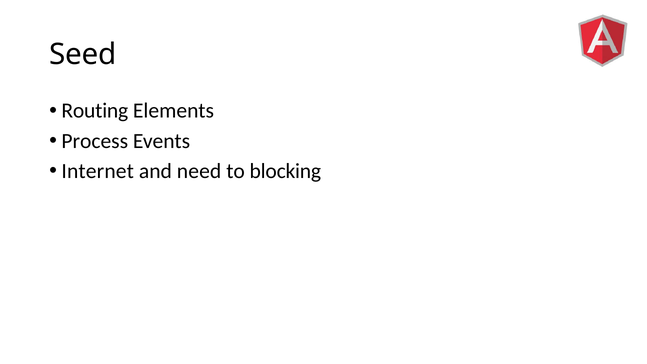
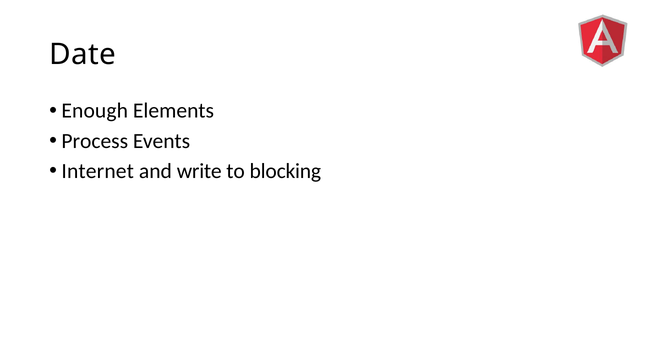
Seed: Seed -> Date
Routing: Routing -> Enough
need: need -> write
